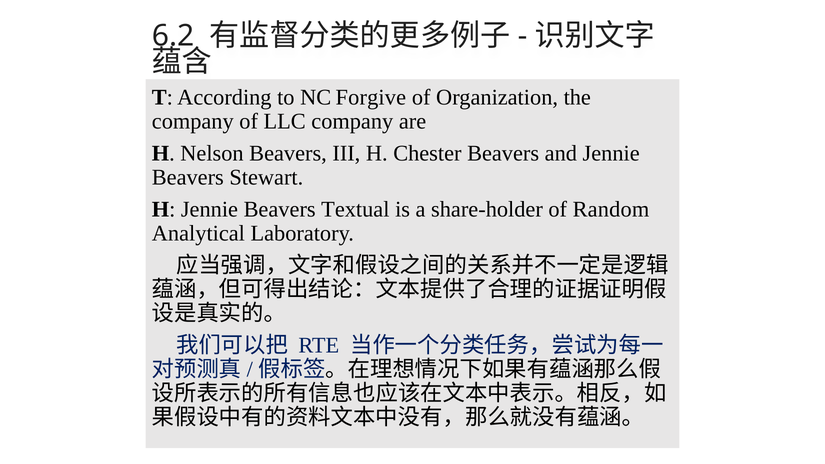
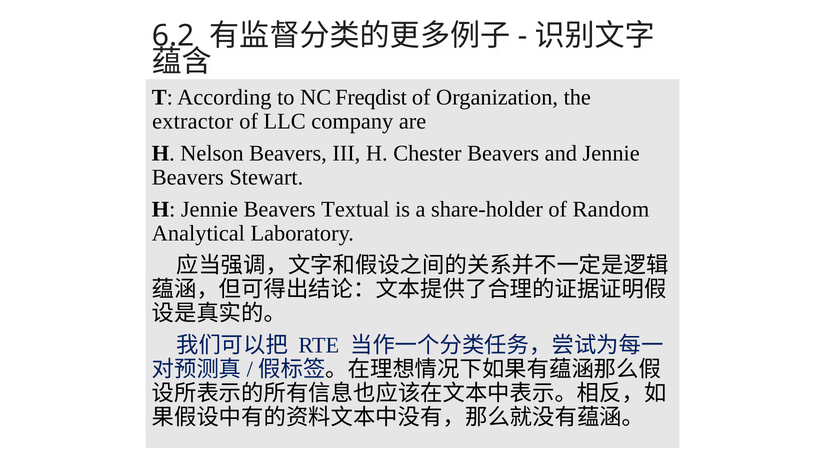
Forgive: Forgive -> Freqdist
company at (193, 121): company -> extractor
